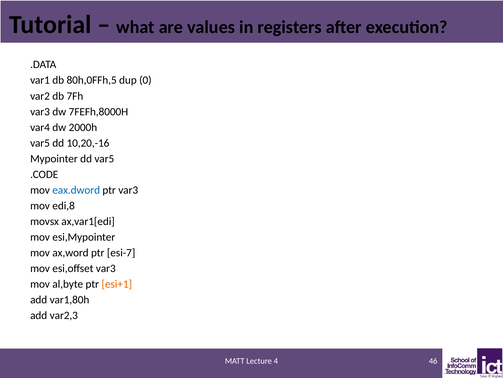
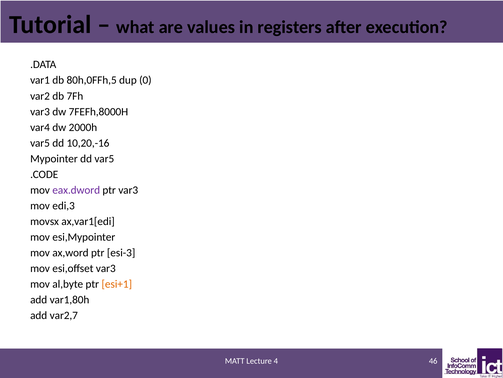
eax.dword colour: blue -> purple
edi,8: edi,8 -> edi,3
esi-7: esi-7 -> esi-3
var2,3: var2,3 -> var2,7
